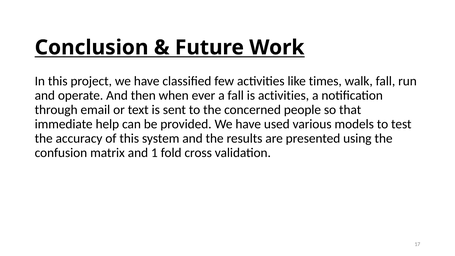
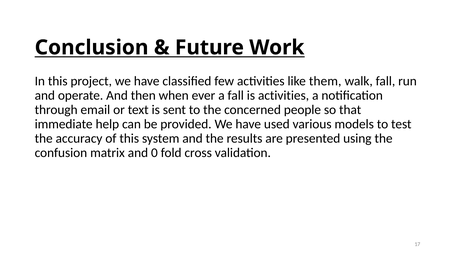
times: times -> them
1: 1 -> 0
